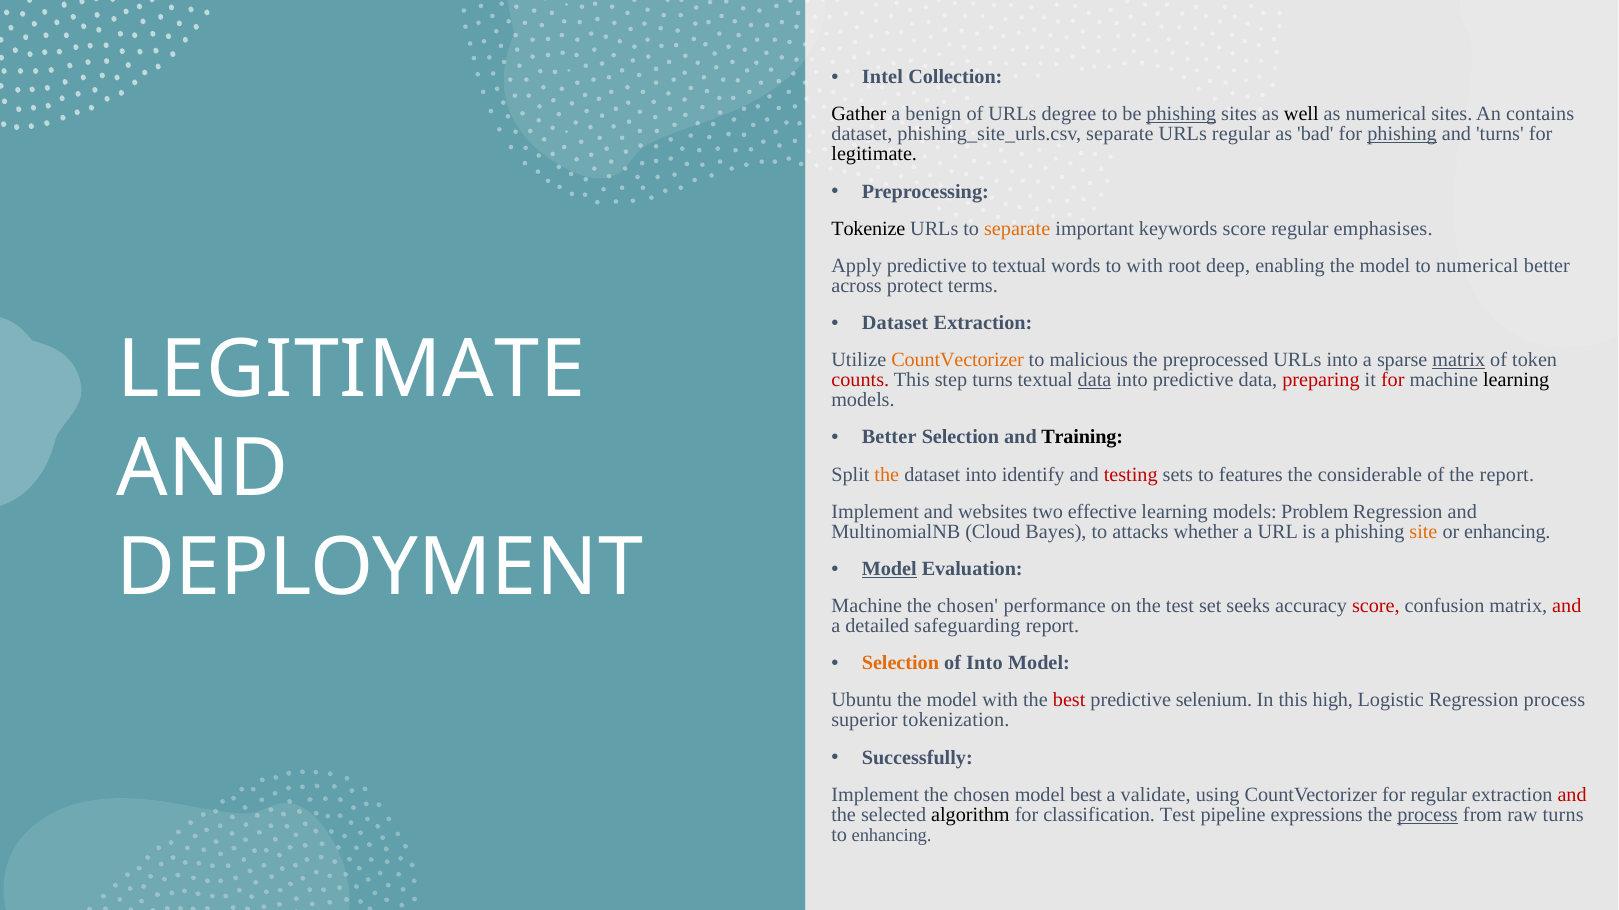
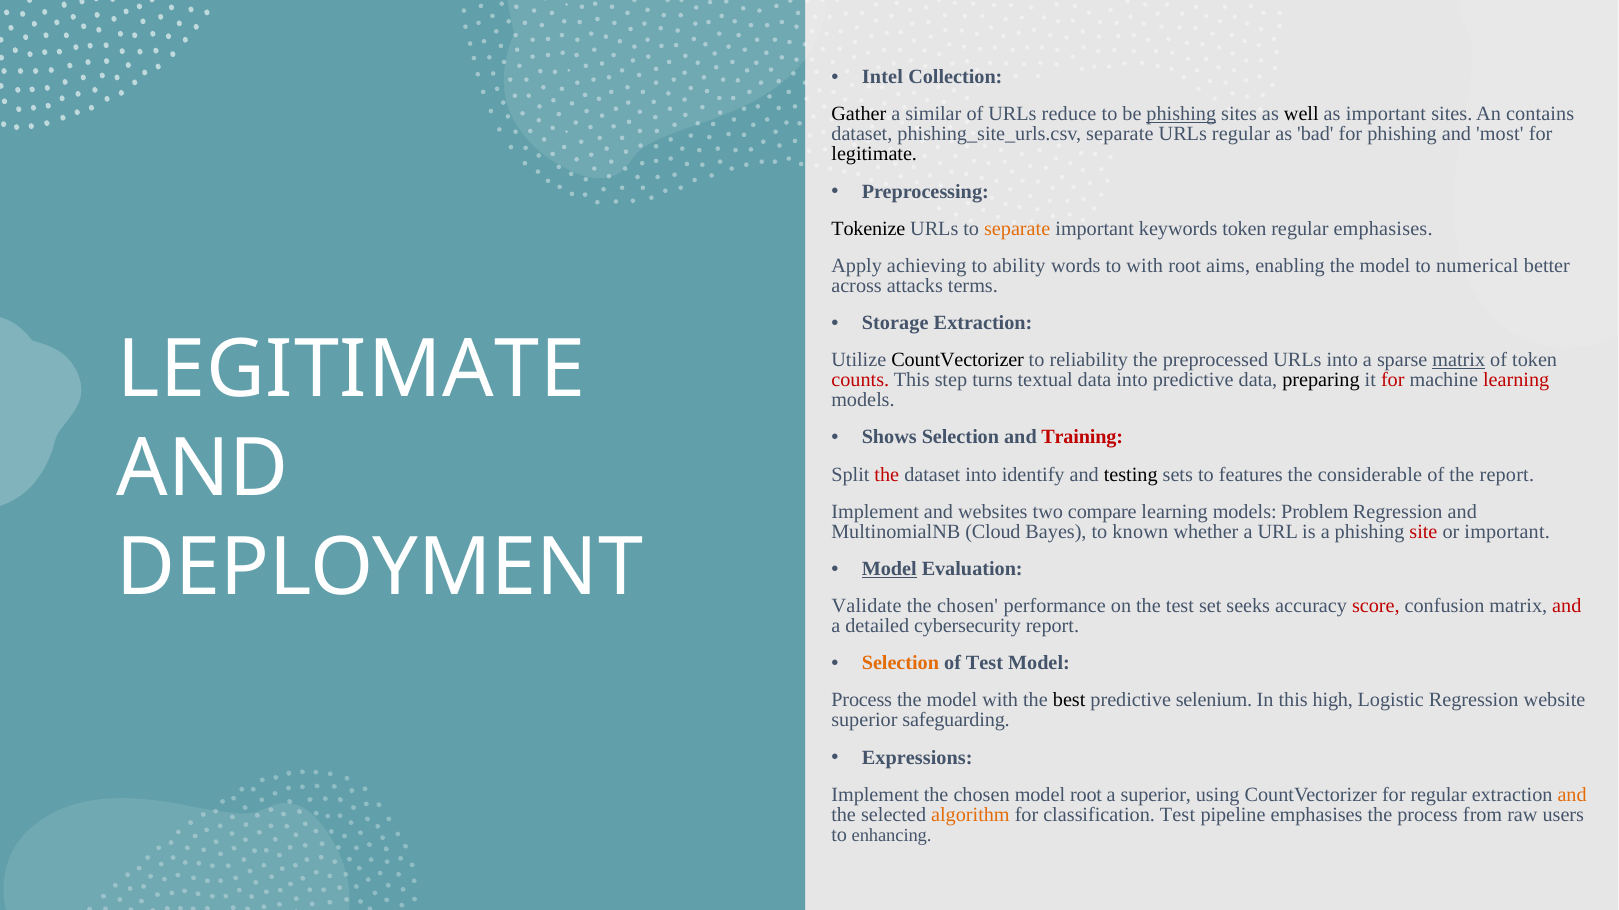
benign: benign -> similar
degree: degree -> reduce
as numerical: numerical -> important
phishing at (1402, 134) underline: present -> none
and turns: turns -> most
keywords score: score -> token
Apply predictive: predictive -> achieving
to textual: textual -> ability
deep: deep -> aims
protect: protect -> attacks
Dataset at (895, 323): Dataset -> Storage
CountVectorizer at (958, 360) colour: orange -> black
malicious: malicious -> reliability
data at (1095, 380) underline: present -> none
preparing colour: red -> black
learning at (1516, 380) colour: black -> red
Better at (889, 438): Better -> Shows
Training colour: black -> red
the at (887, 475) colour: orange -> red
testing colour: red -> black
effective: effective -> compare
attacks: attacks -> known
site colour: orange -> red
or enhancing: enhancing -> important
Machine at (867, 606): Machine -> Validate
safeguarding: safeguarding -> cybersecurity
of Into: Into -> Test
Ubuntu at (862, 701): Ubuntu -> Process
best at (1069, 701) colour: red -> black
Regression process: process -> website
tokenization: tokenization -> safeguarding
Successfully: Successfully -> Expressions
model best: best -> root
a validate: validate -> superior
and at (1572, 795) colour: red -> orange
algorithm colour: black -> orange
pipeline expressions: expressions -> emphasises
process at (1428, 815) underline: present -> none
raw turns: turns -> users
